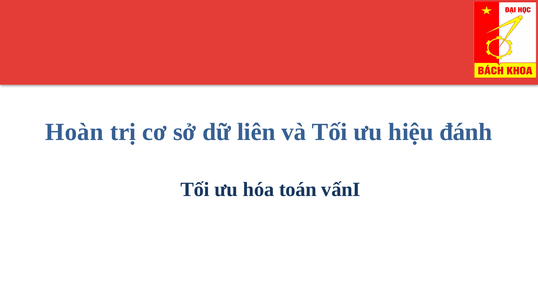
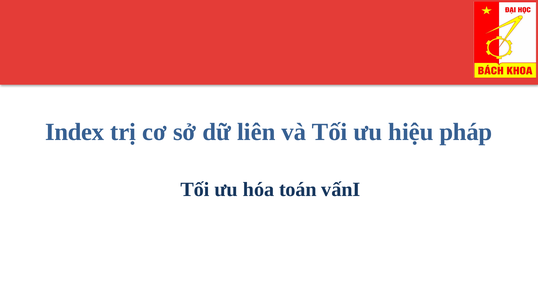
Hoàn: Hoàn -> Index
đánh: đánh -> pháp
